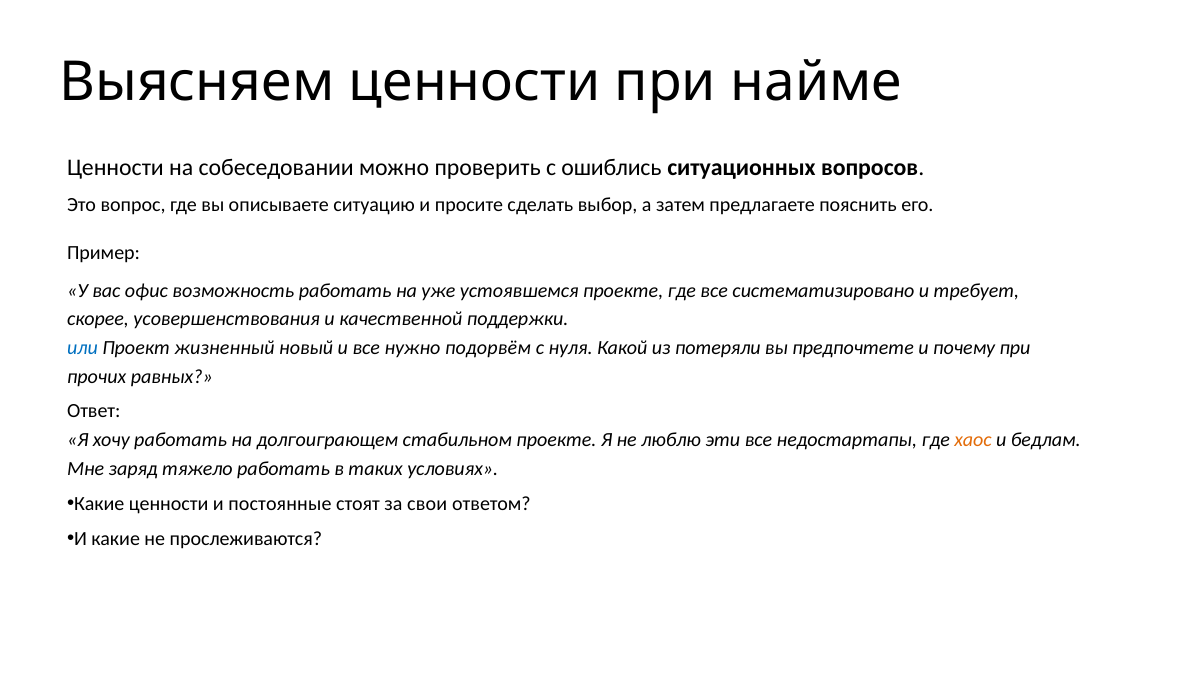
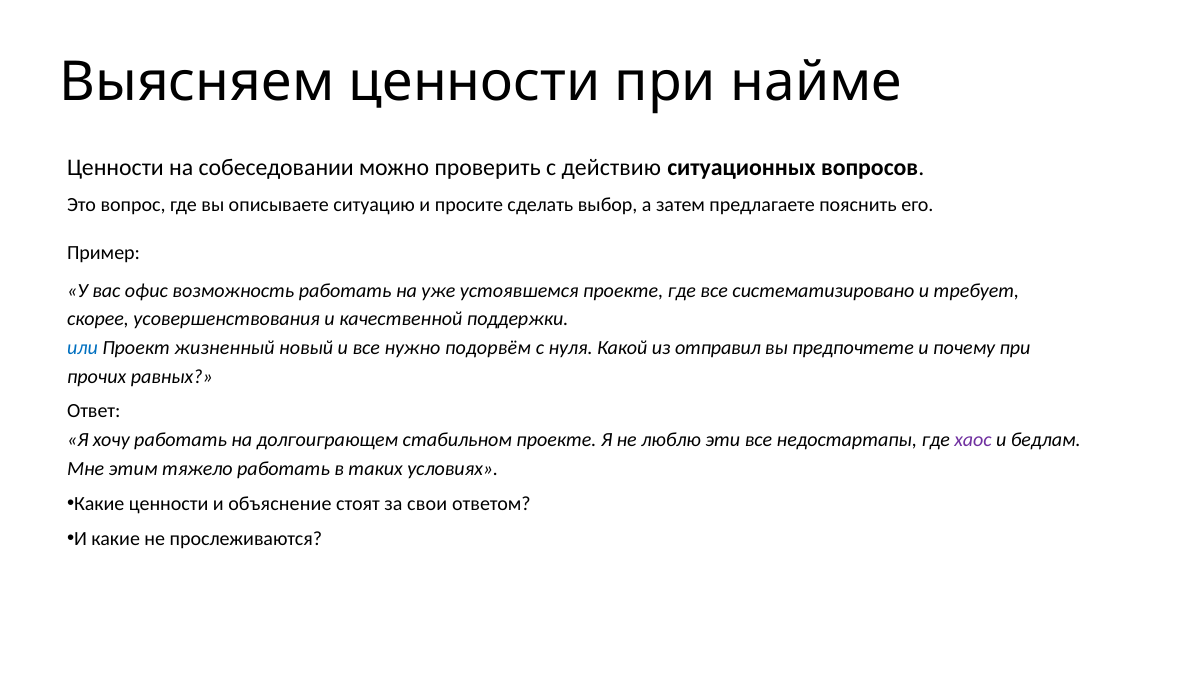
ошиблись: ошиблись -> действию
потеряли: потеряли -> отправил
хаос colour: orange -> purple
заряд: заряд -> этим
постоянные: постоянные -> объяснение
